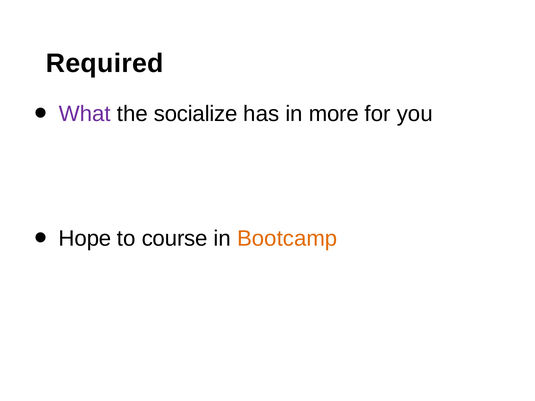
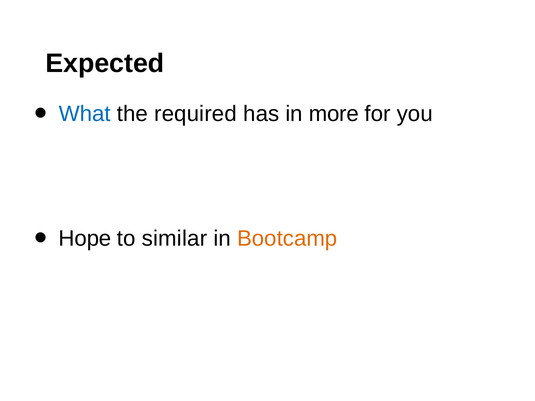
Required: Required -> Expected
What colour: purple -> blue
socialize: socialize -> required
course: course -> similar
